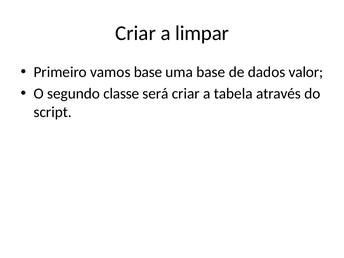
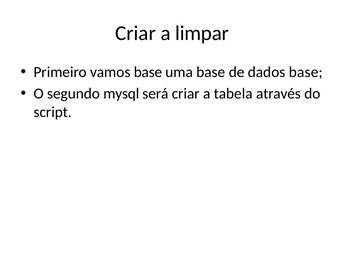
dados valor: valor -> base
classe: classe -> mysql
